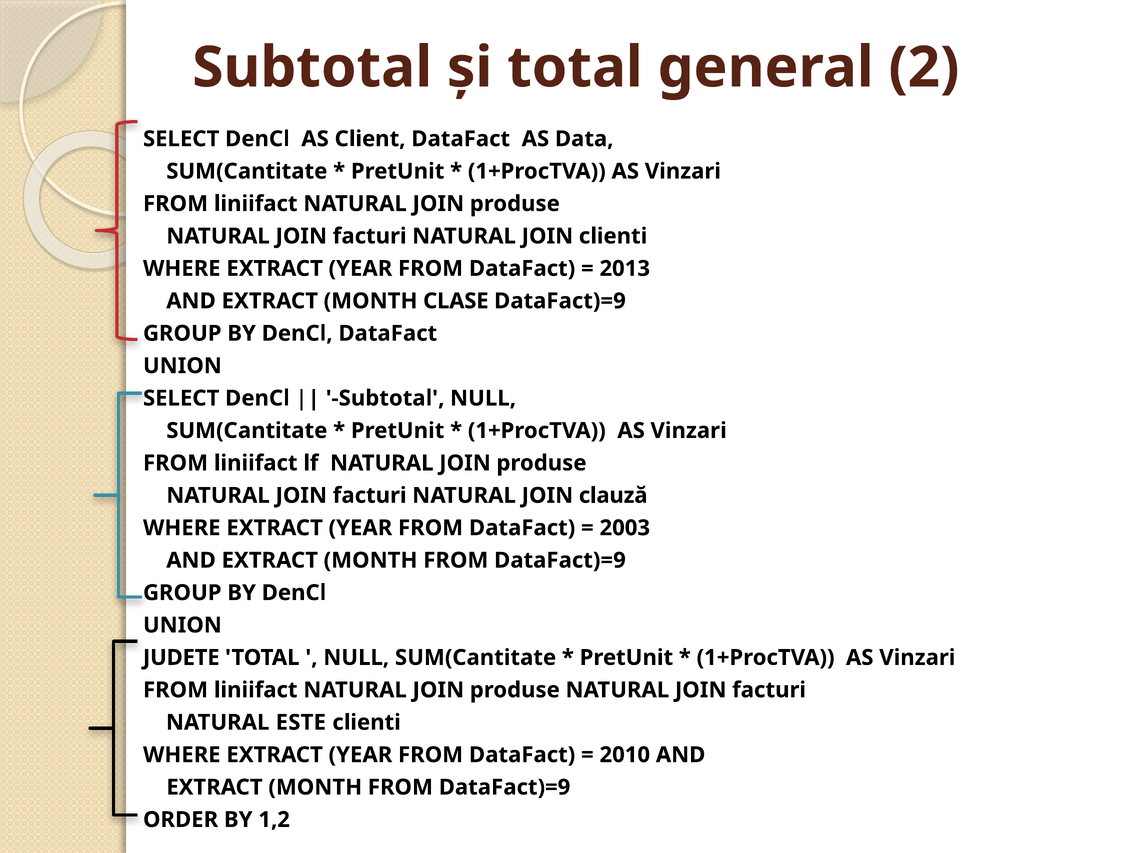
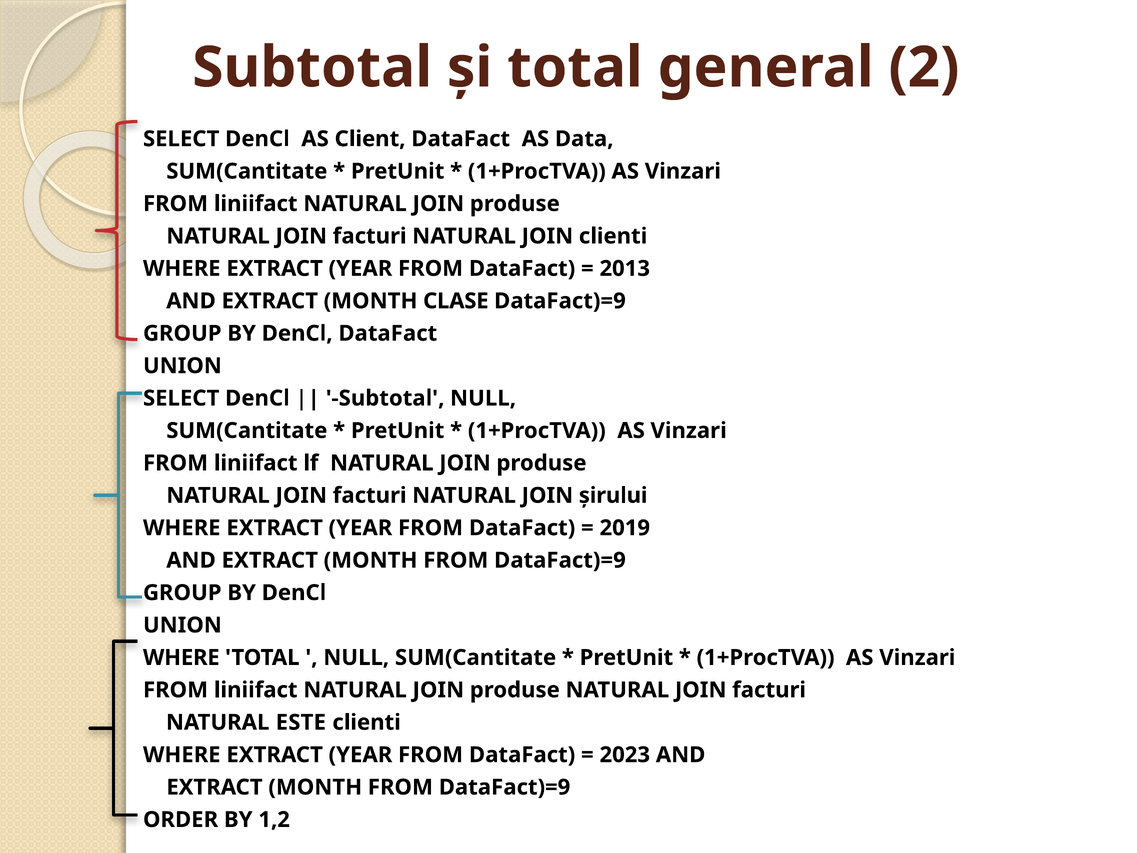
clauză: clauză -> şirului
2003: 2003 -> 2019
JUDETE at (181, 657): JUDETE -> WHERE
2010: 2010 -> 2023
